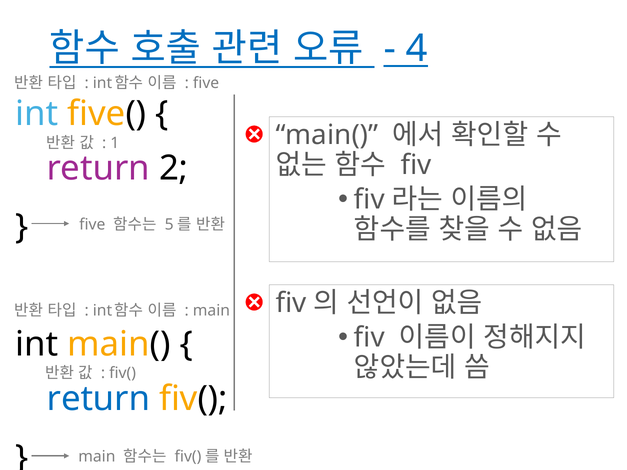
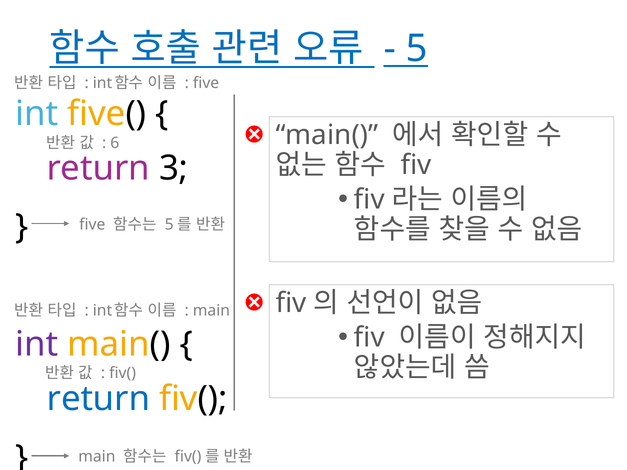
4: 4 -> 5
1: 1 -> 6
2: 2 -> 3
int at (37, 345) colour: black -> purple
